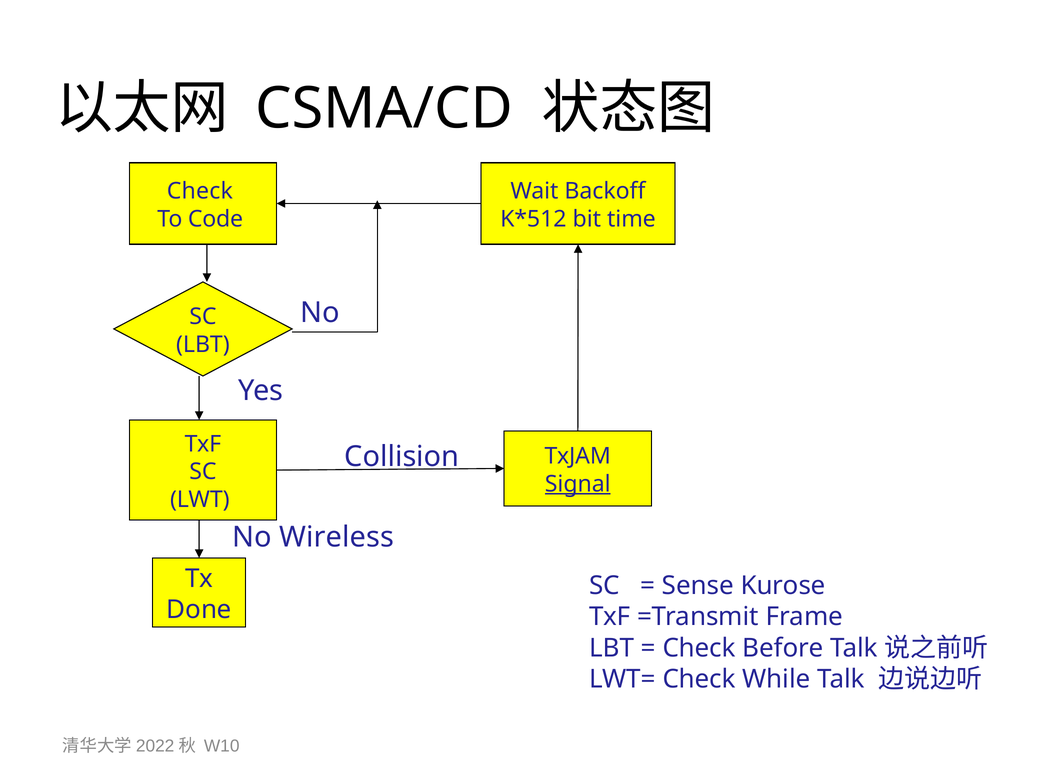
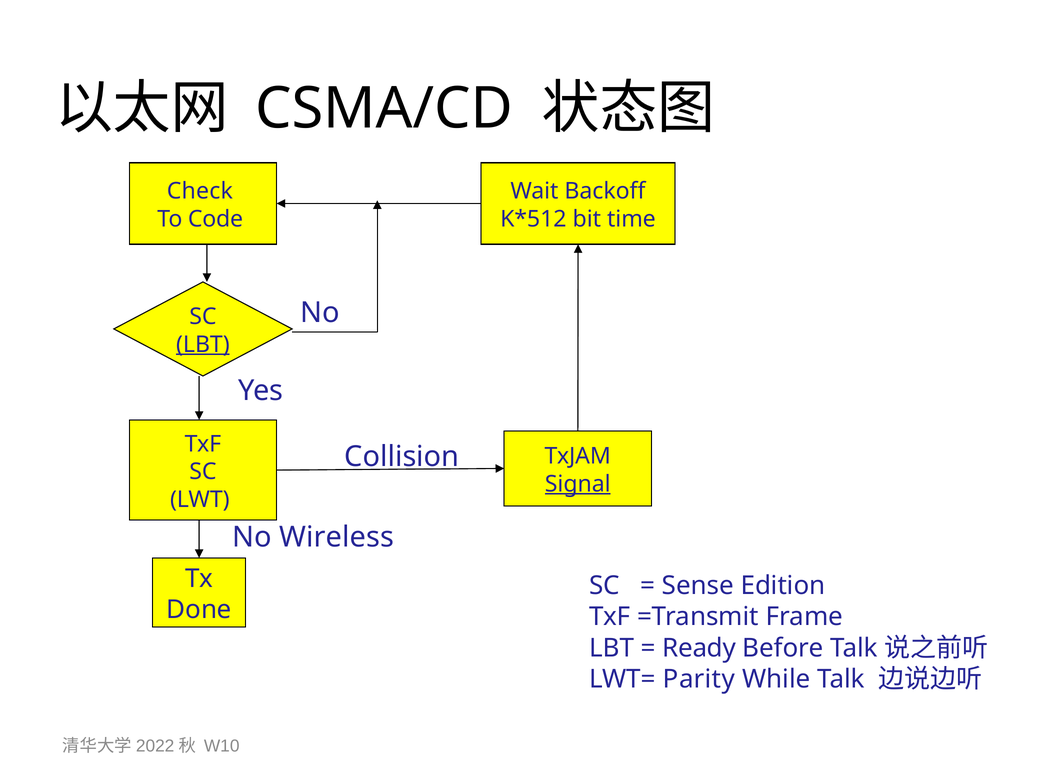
LBT at (203, 344) underline: none -> present
Kurose: Kurose -> Edition
Check at (699, 648): Check -> Ready
LWT= Check: Check -> Parity
